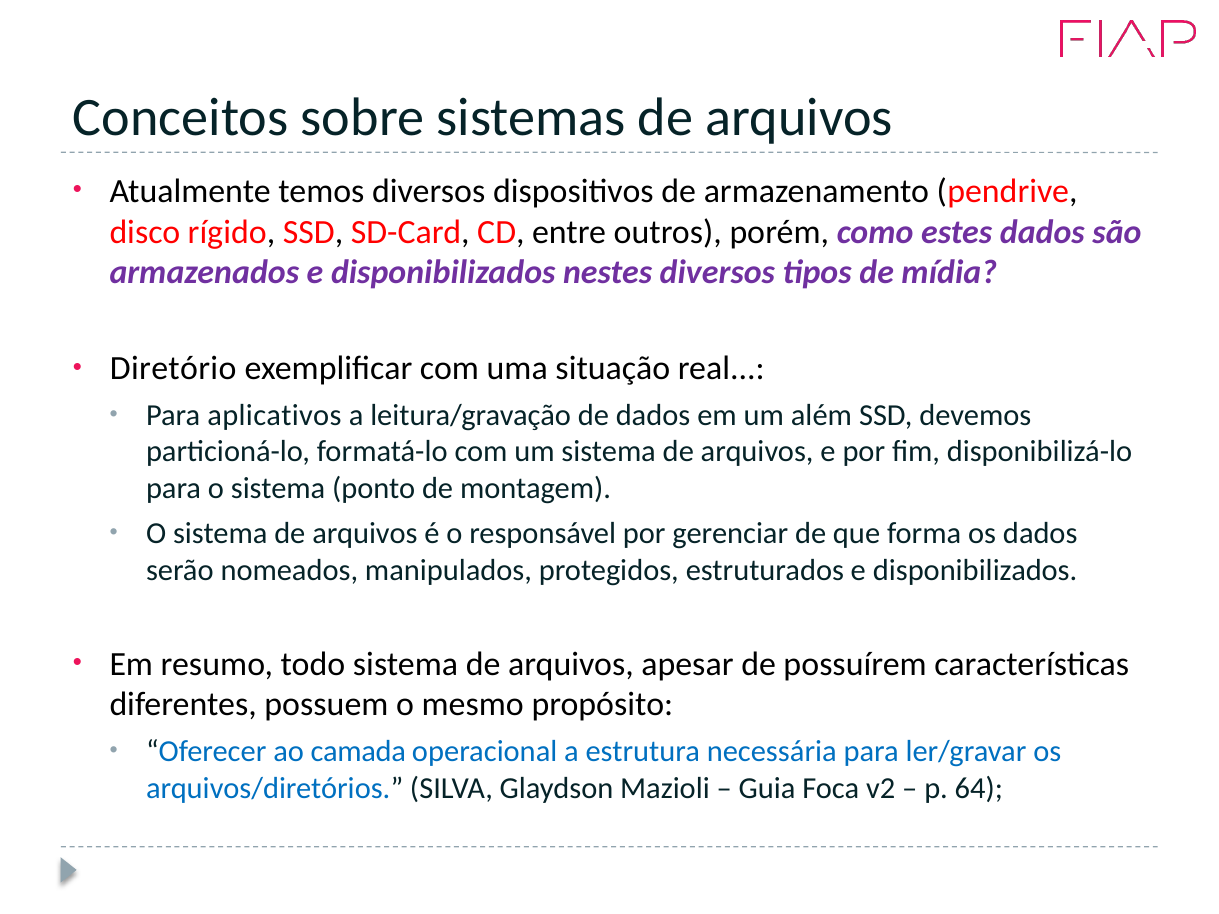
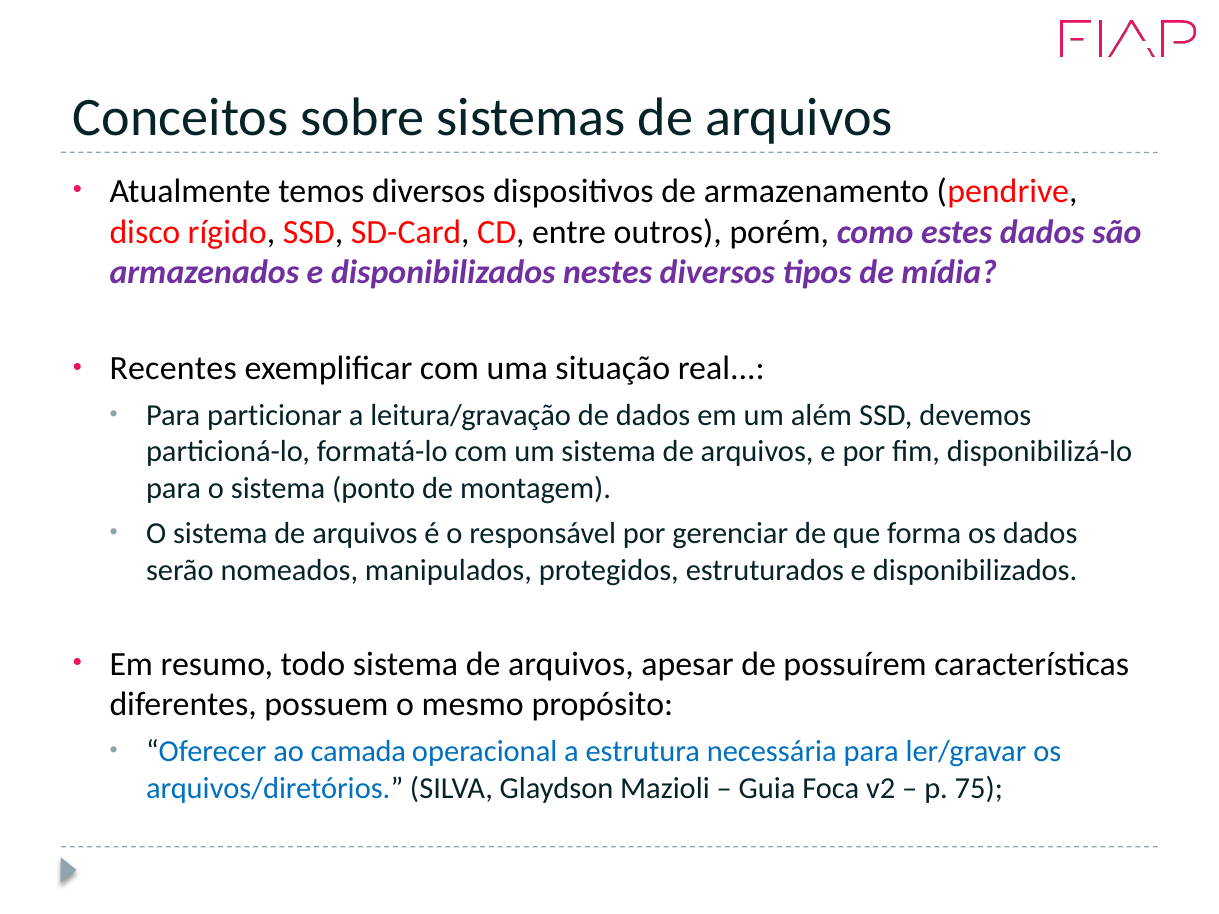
Diretório: Diretório -> Recentes
aplicativos: aplicativos -> particionar
64: 64 -> 75
